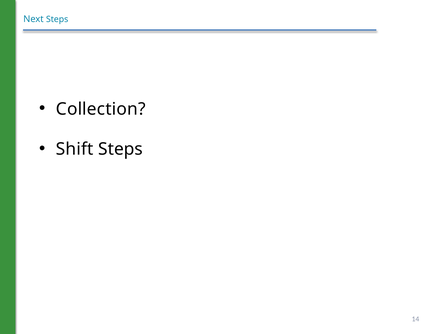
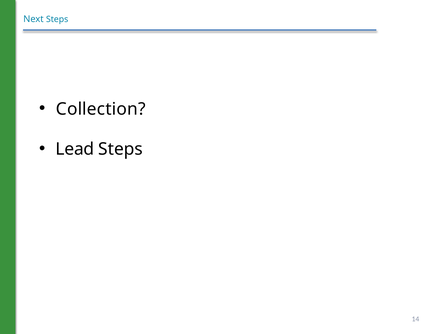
Shift: Shift -> Lead
